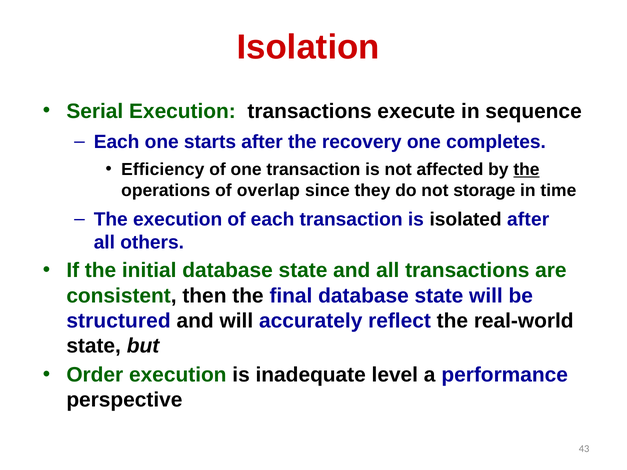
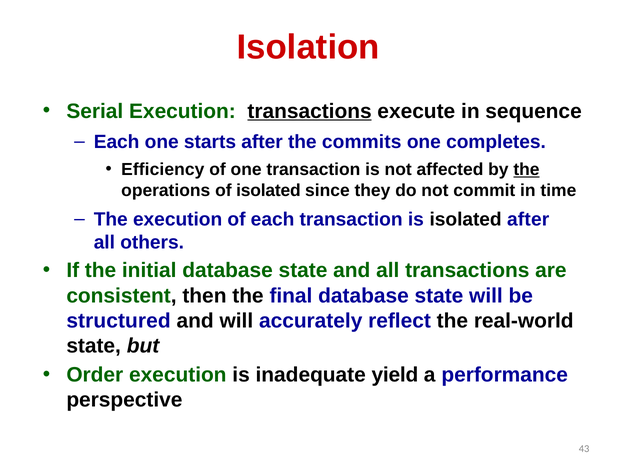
transactions at (310, 111) underline: none -> present
recovery: recovery -> commits
of overlap: overlap -> isolated
storage: storage -> commit
level: level -> yield
